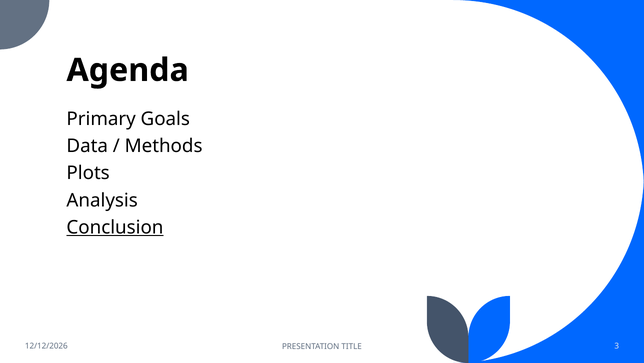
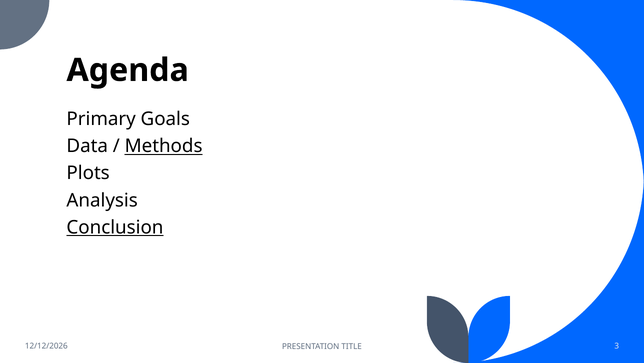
Methods underline: none -> present
